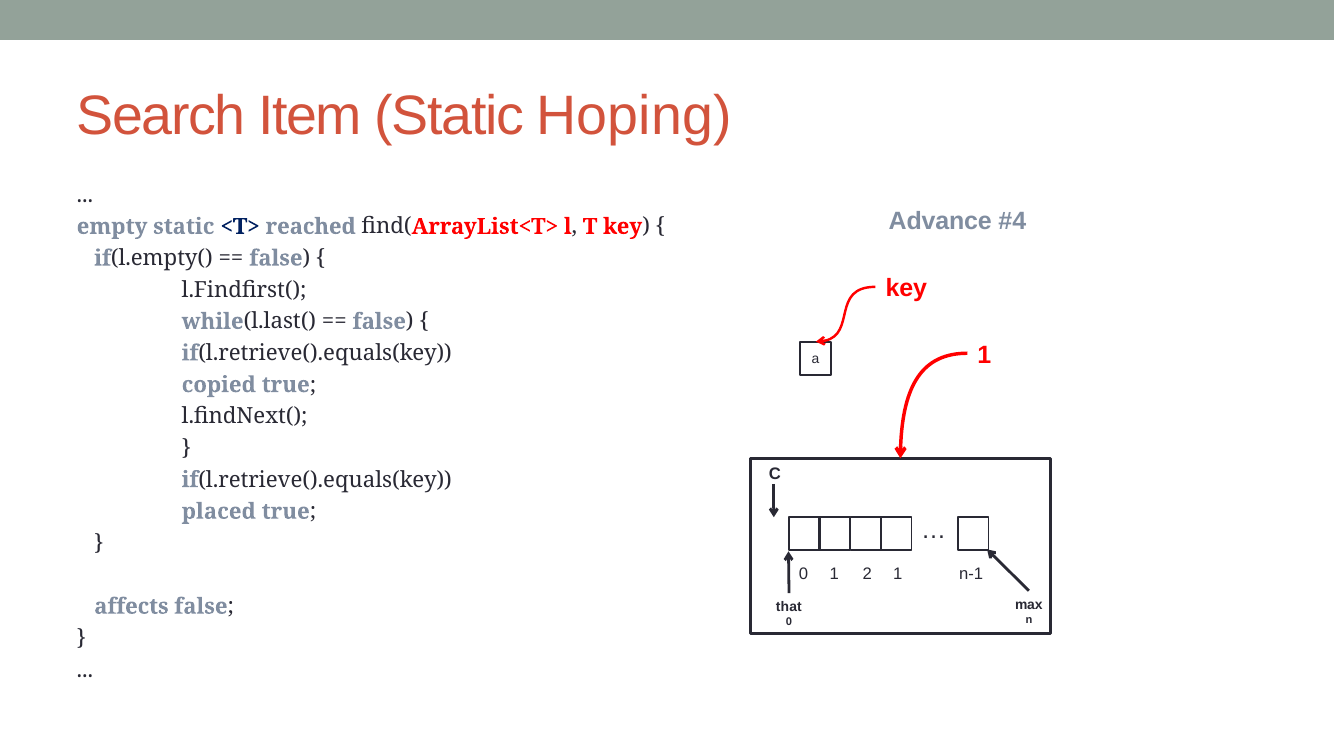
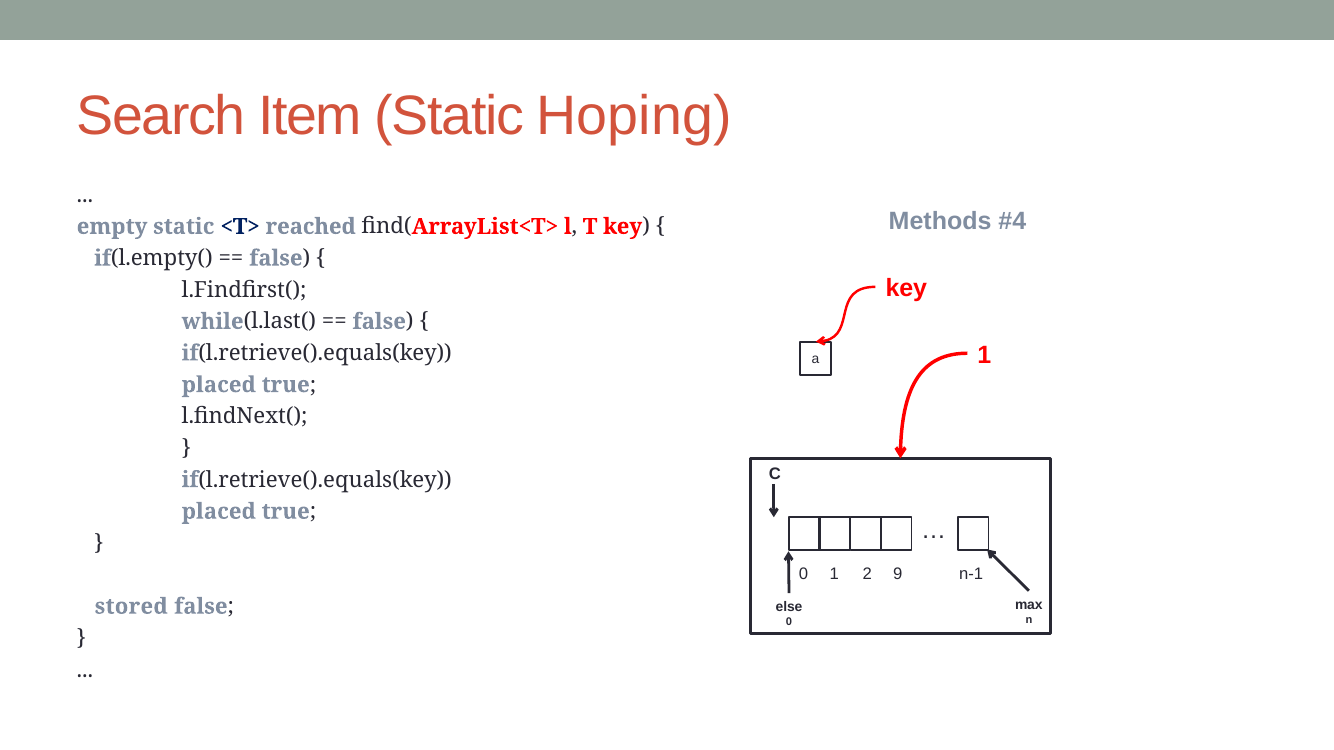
Advance: Advance -> Methods
copied at (219, 385): copied -> placed
2 1: 1 -> 9
affects: affects -> stored
that: that -> else
